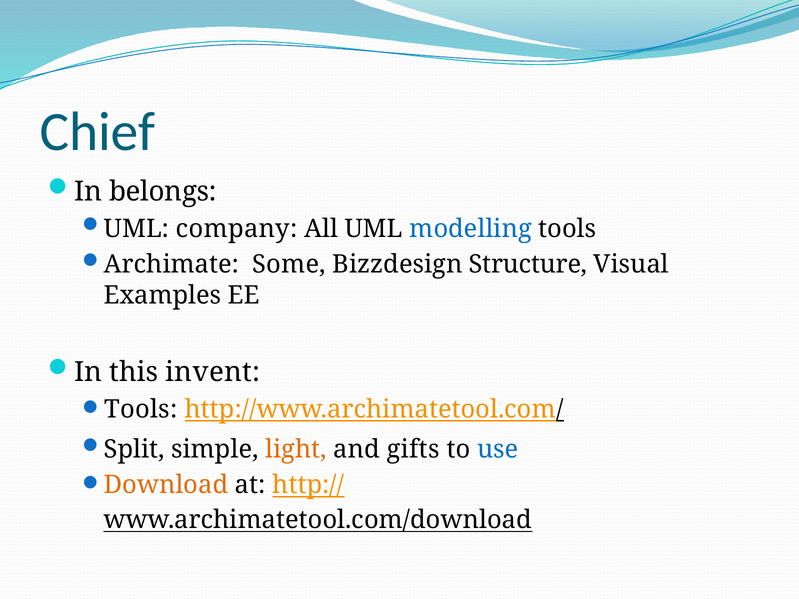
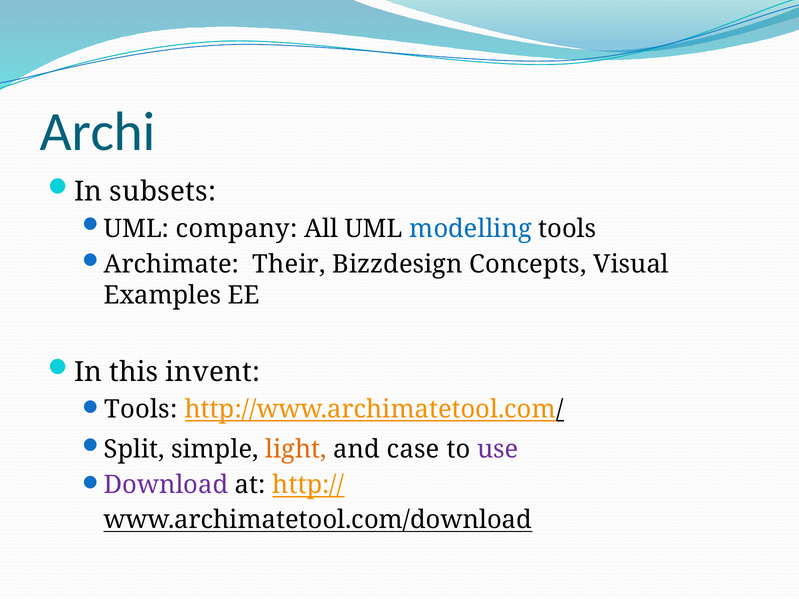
Chief: Chief -> Archi
belongs: belongs -> subsets
Some: Some -> Their
Structure: Structure -> Concepts
gifts: gifts -> case
use colour: blue -> purple
Download colour: orange -> purple
